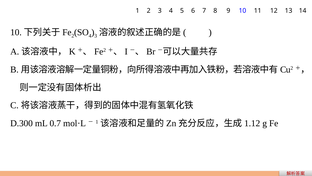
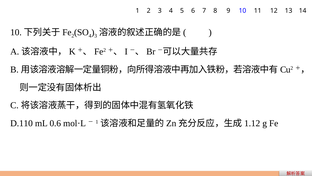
D.300: D.300 -> D.110
0.7: 0.7 -> 0.6
